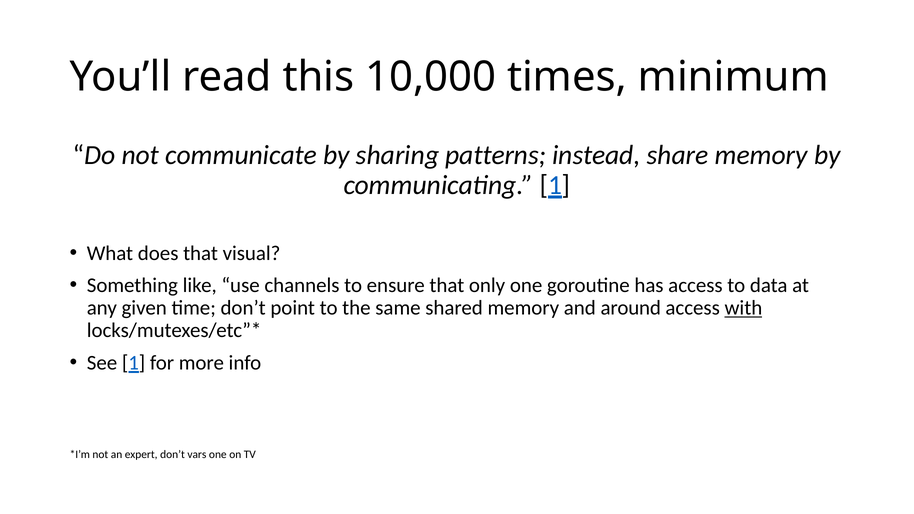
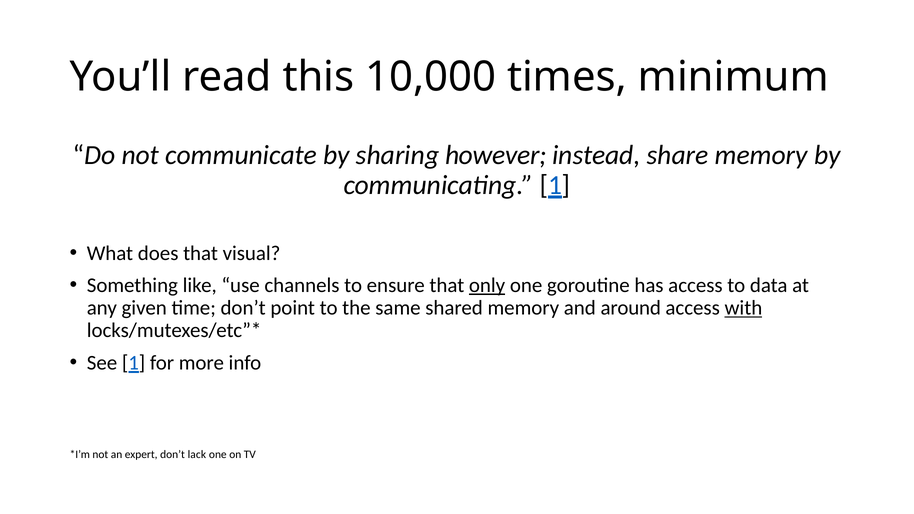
patterns: patterns -> however
only underline: none -> present
vars: vars -> lack
